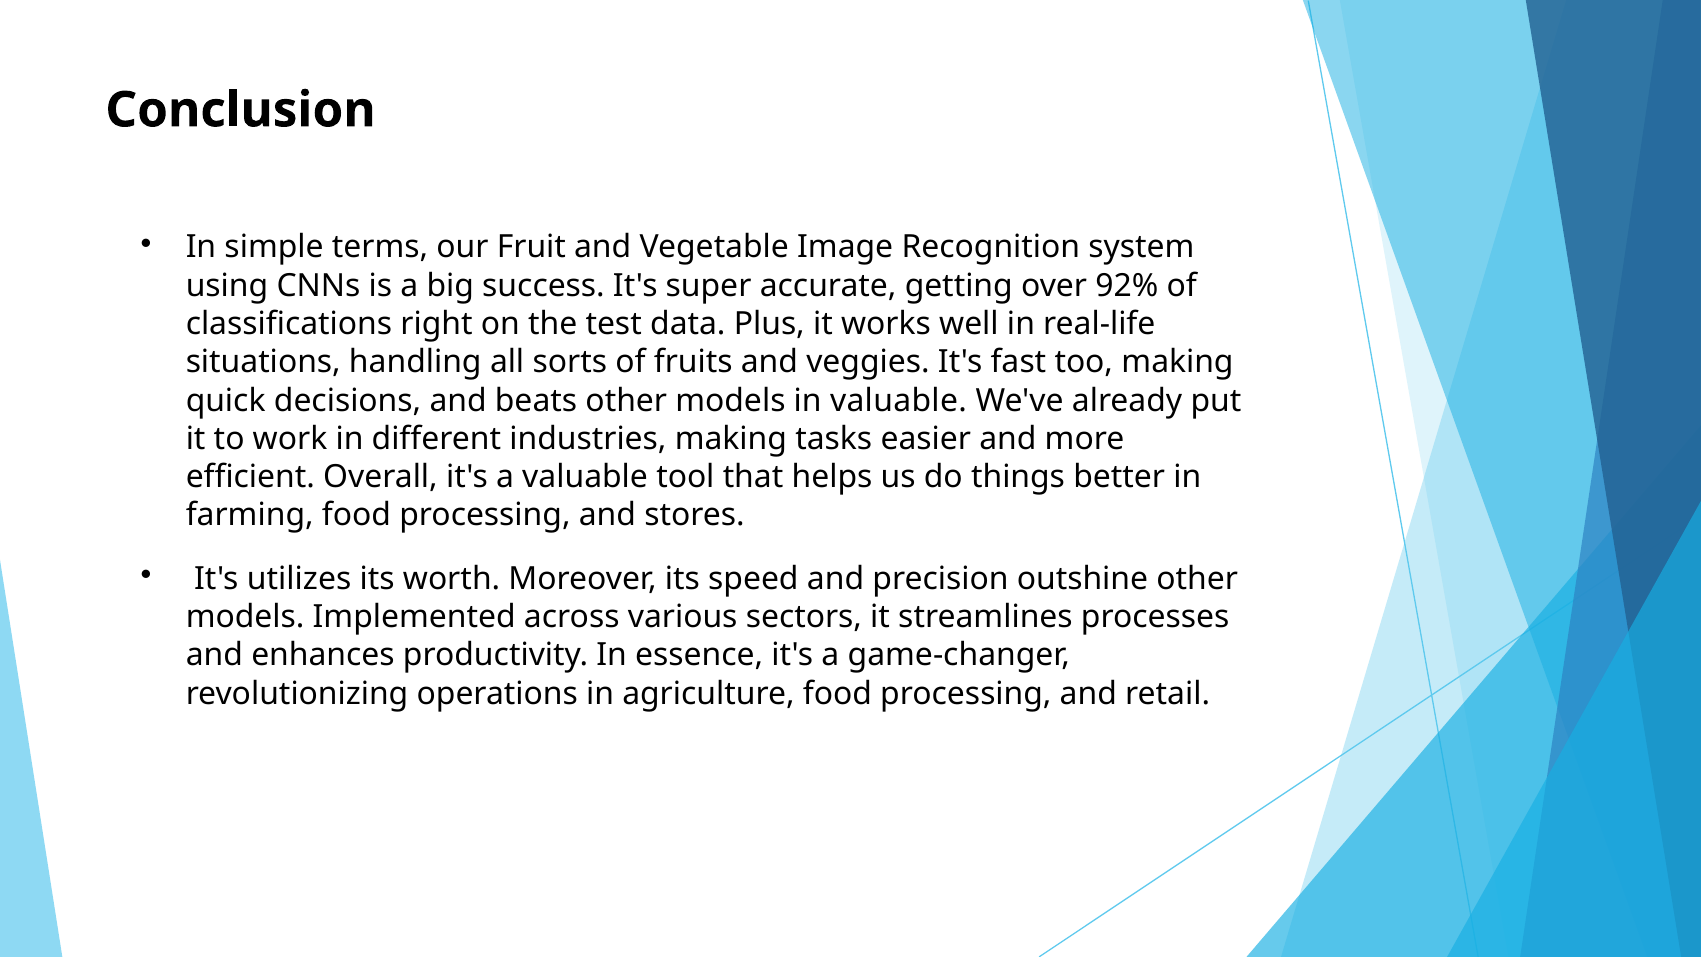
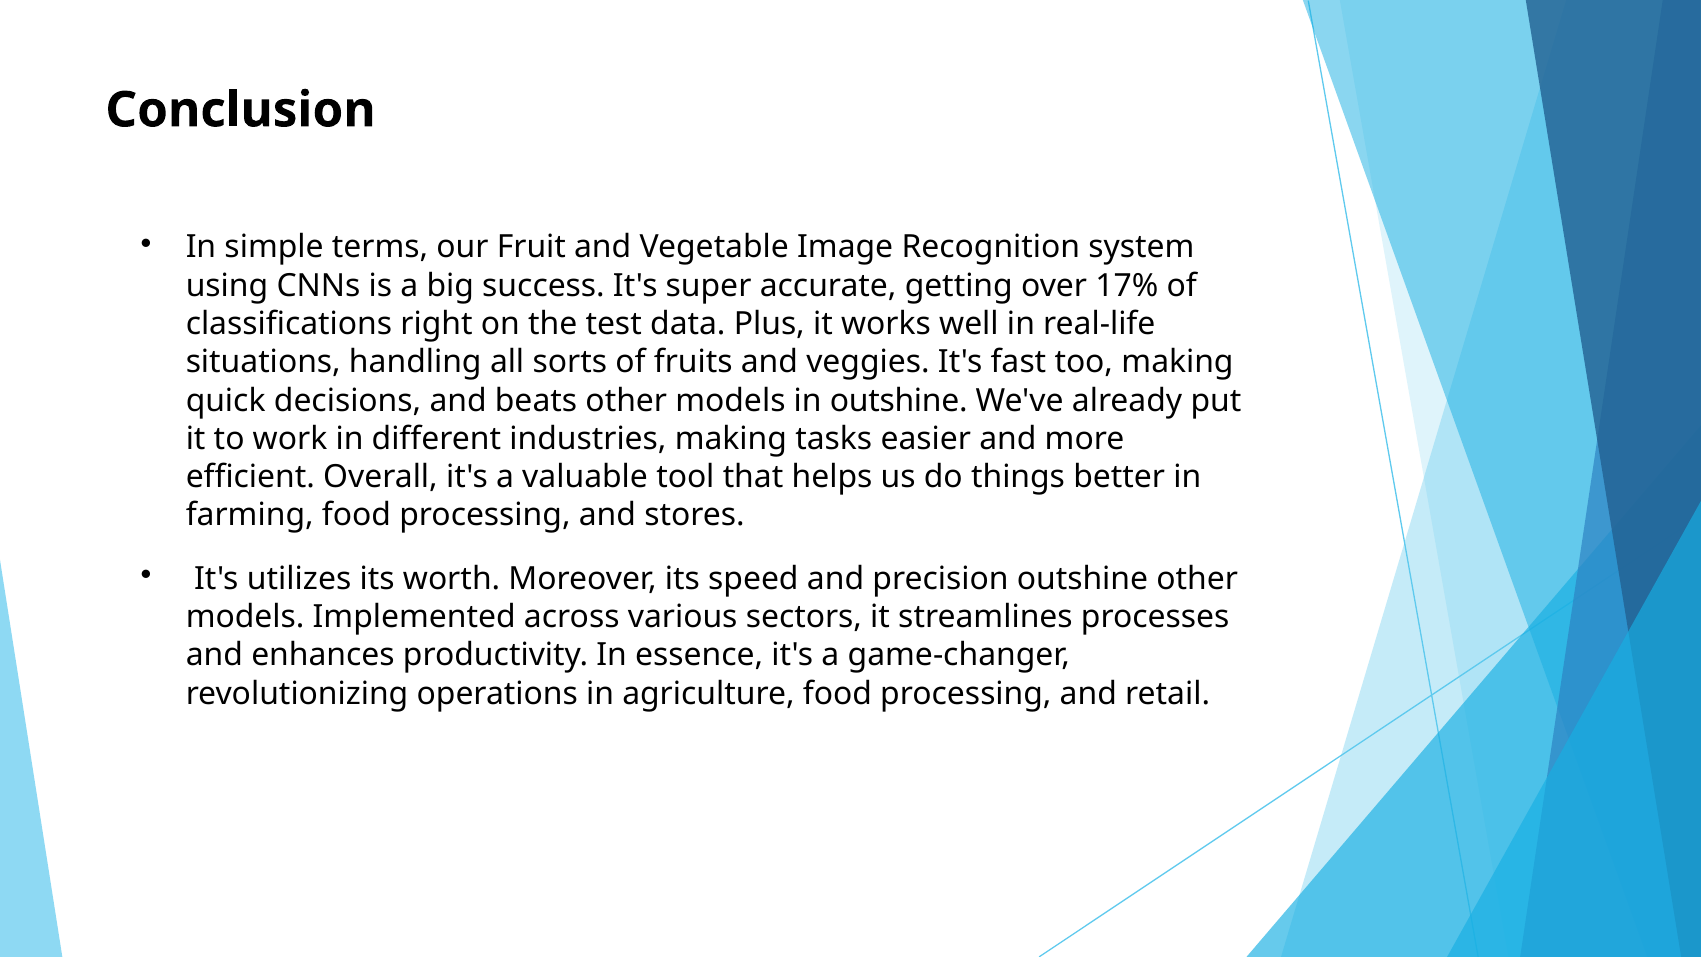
92%: 92% -> 17%
in valuable: valuable -> outshine
